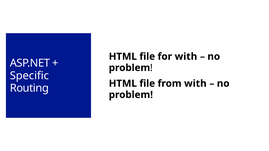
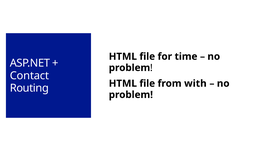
for with: with -> time
Specific: Specific -> Contact
